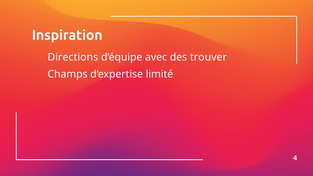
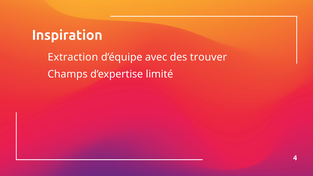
Directions: Directions -> Extraction
